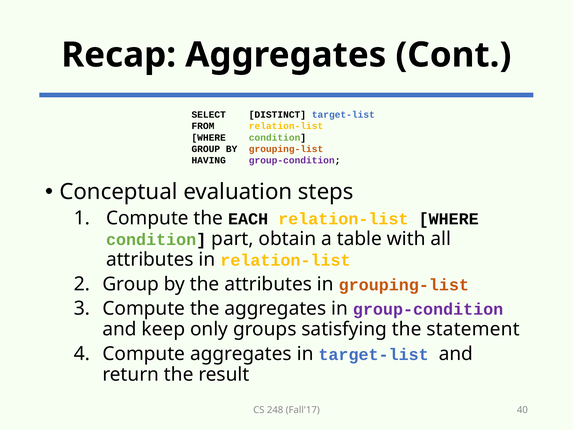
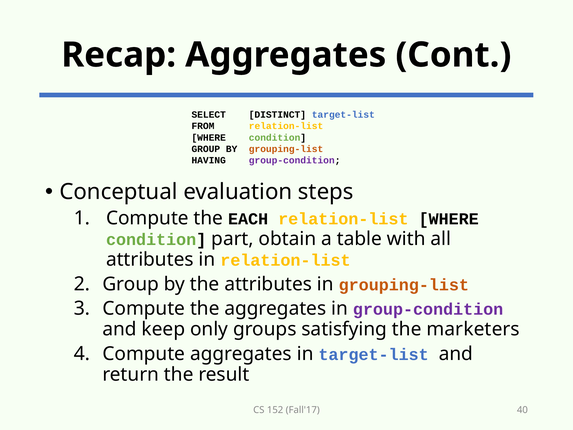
statement: statement -> marketers
248: 248 -> 152
